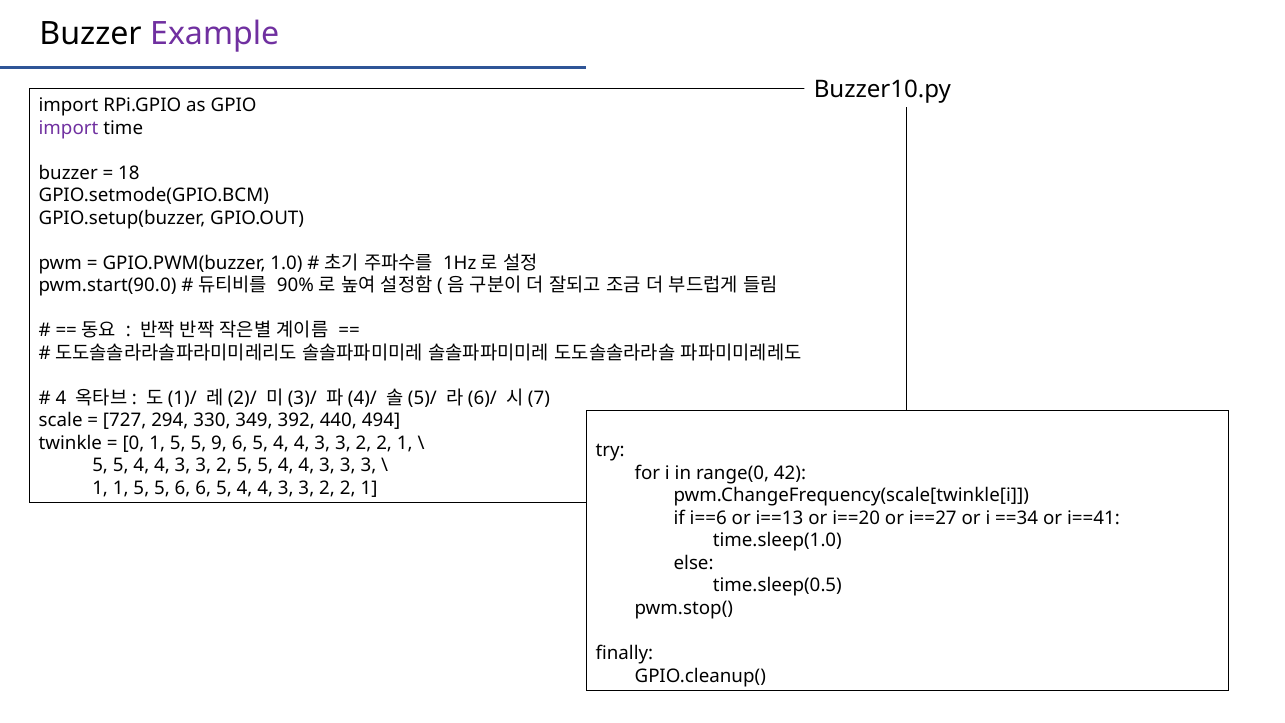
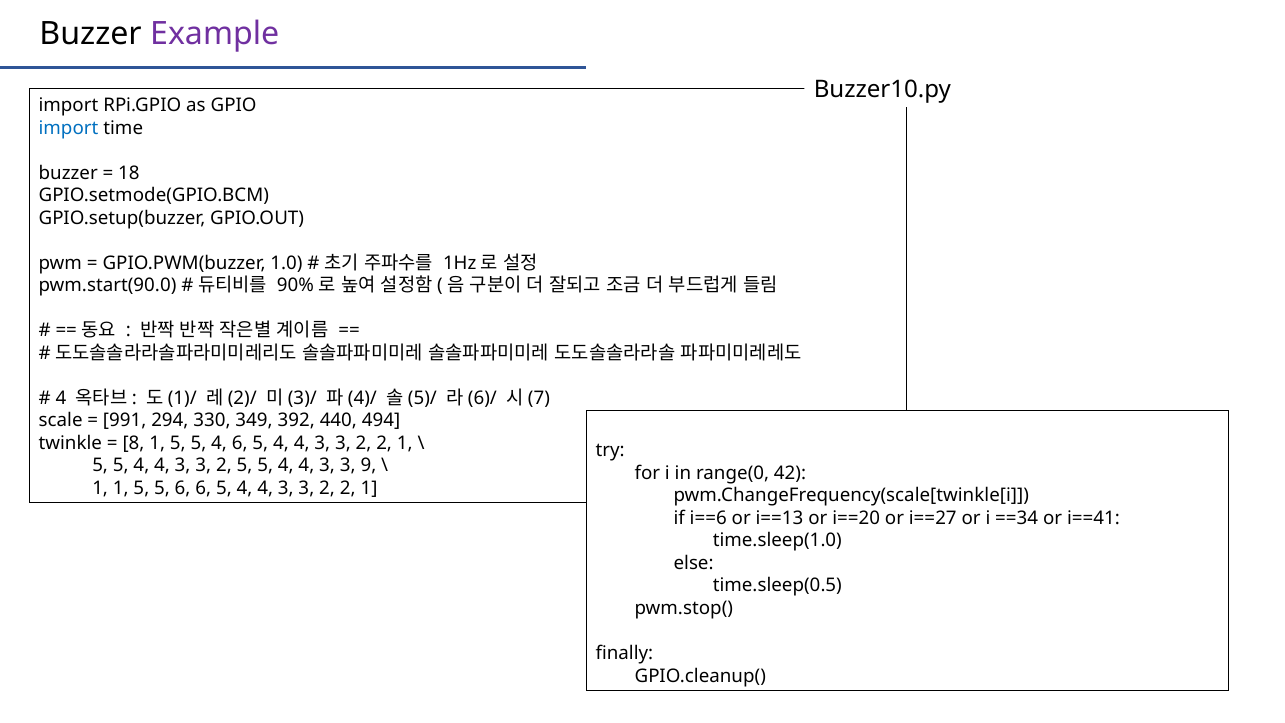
import at (68, 128) colour: purple -> blue
727: 727 -> 991
0: 0 -> 8
1 5 5 9: 9 -> 4
3 3 3: 3 -> 9
